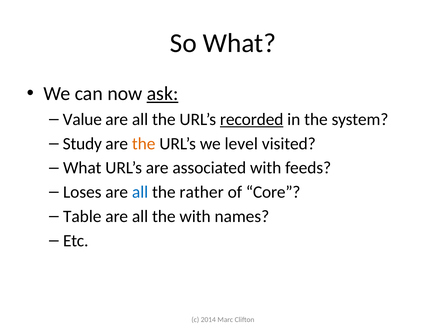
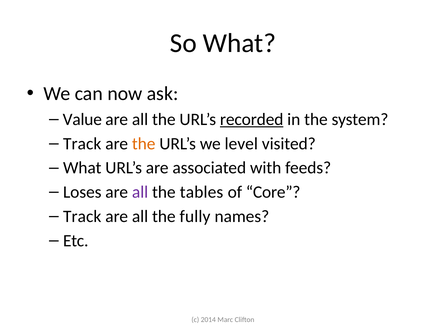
ask underline: present -> none
Study at (82, 143): Study -> Track
all at (140, 192) colour: blue -> purple
rather: rather -> tables
Table at (82, 216): Table -> Track
the with: with -> fully
